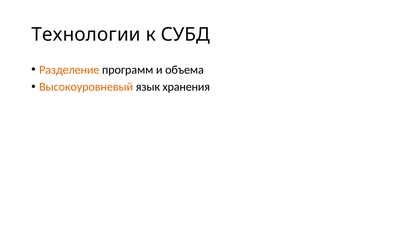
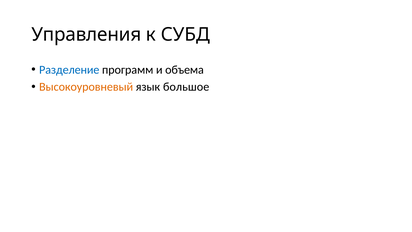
Технологии: Технологии -> Управления
Разделение colour: orange -> blue
хранения: хранения -> большое
